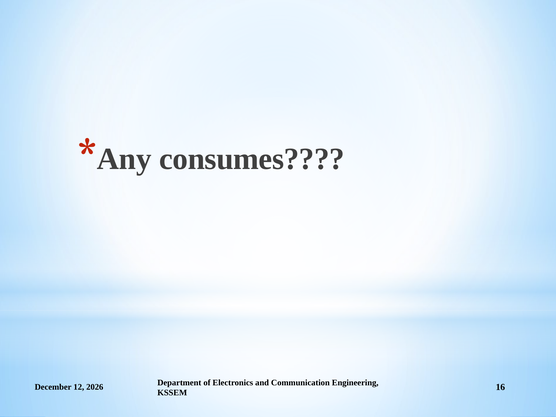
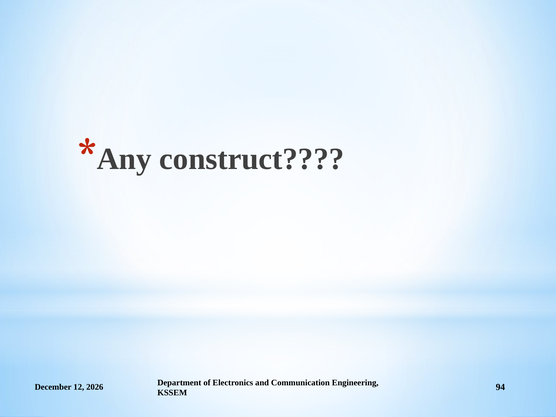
consumes: consumes -> construct
16: 16 -> 94
